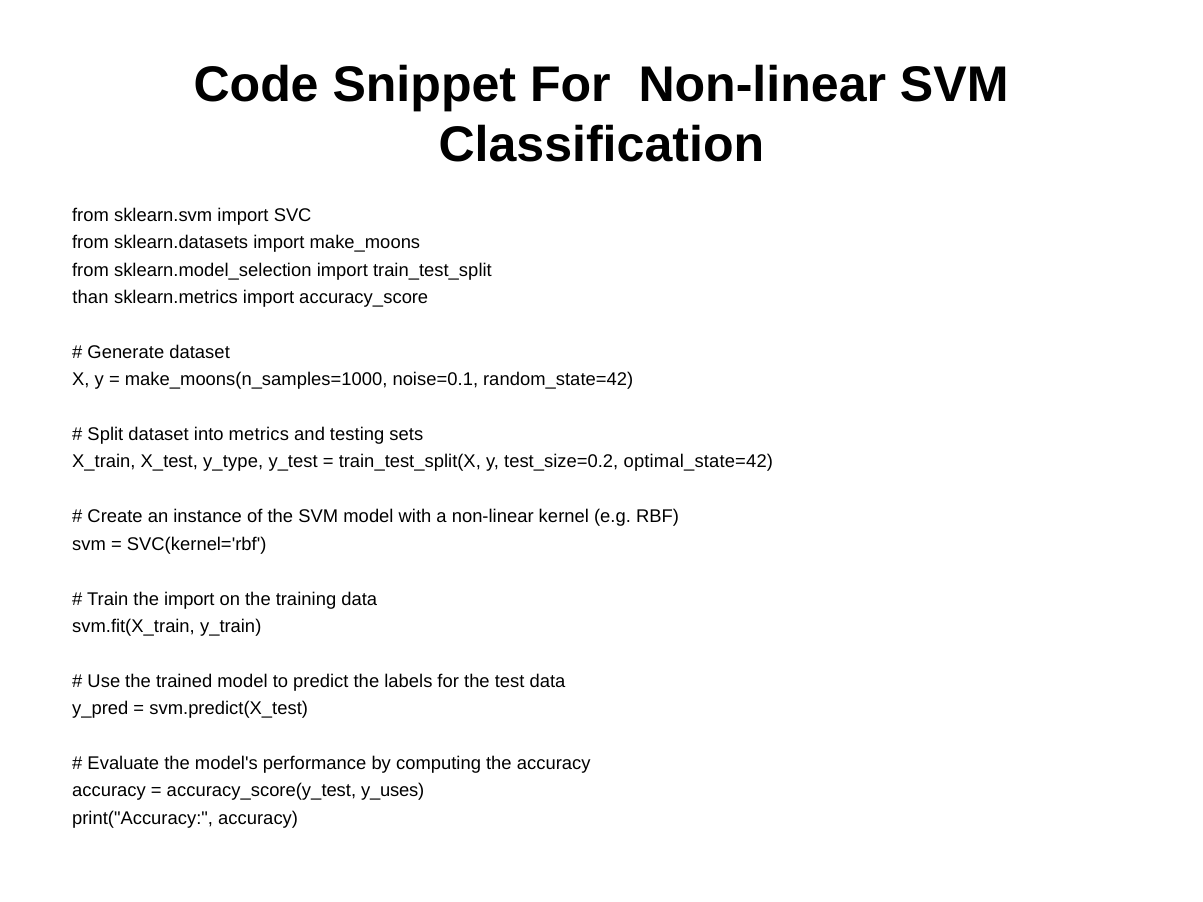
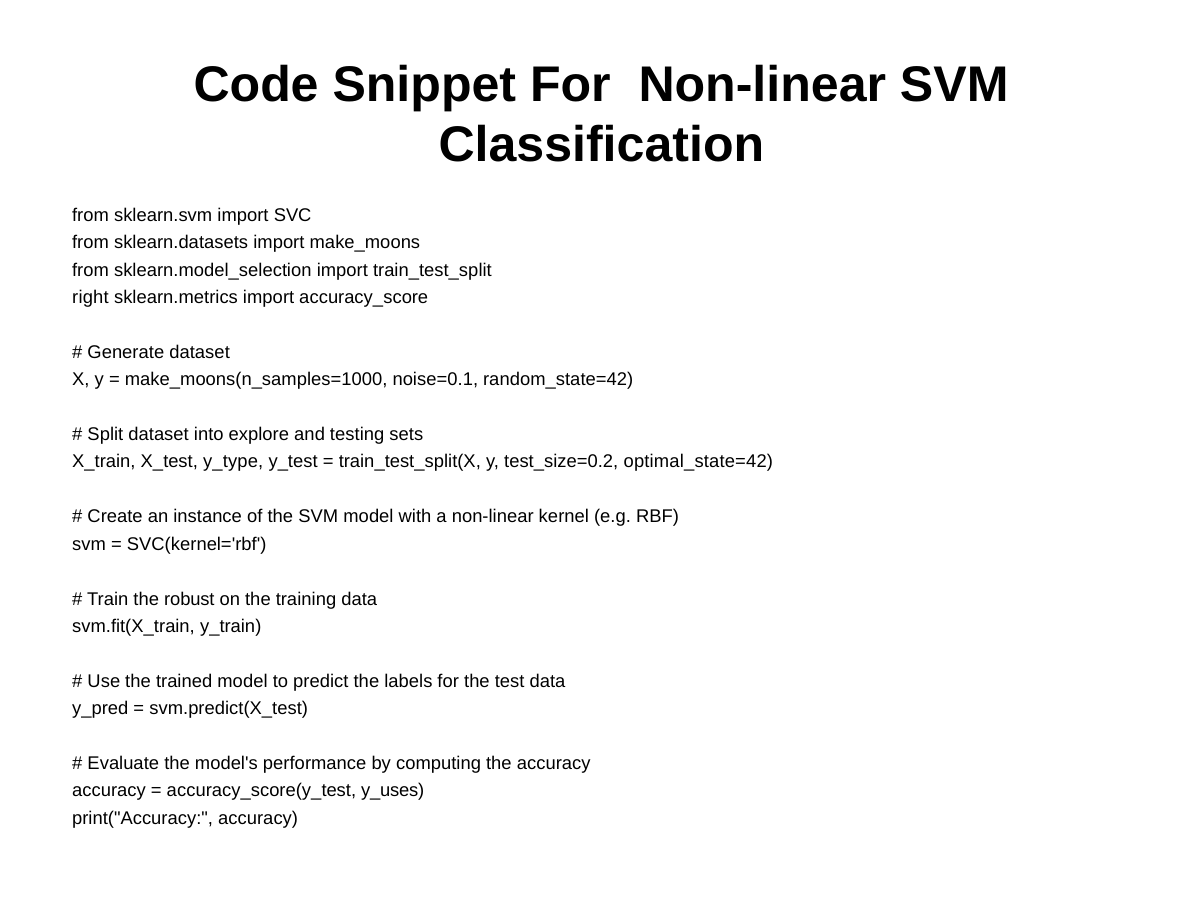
than: than -> right
metrics: metrics -> explore
the import: import -> robust
